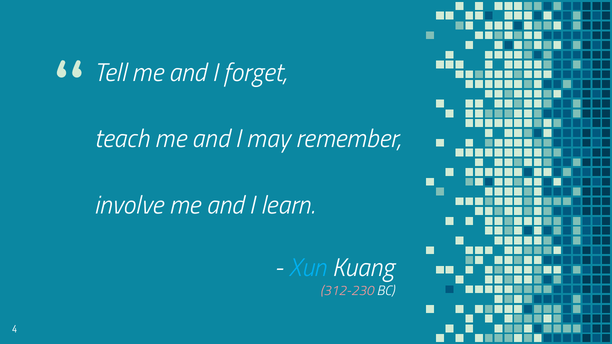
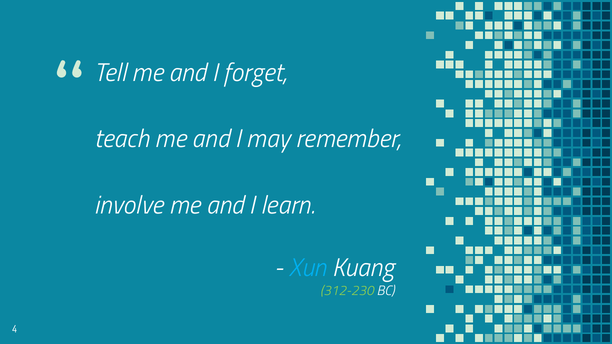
312-230 colour: pink -> light green
